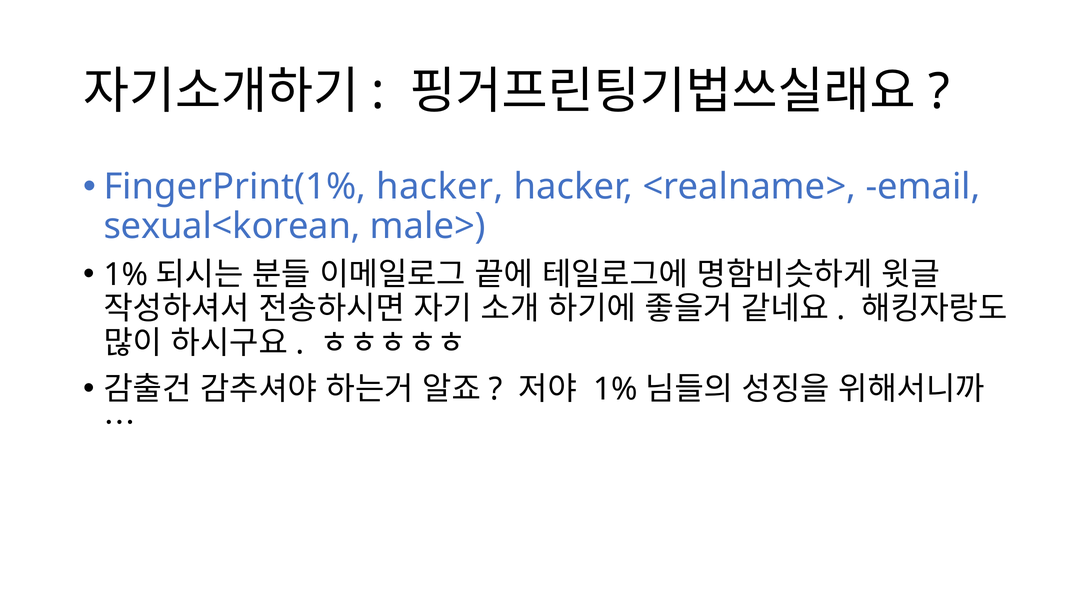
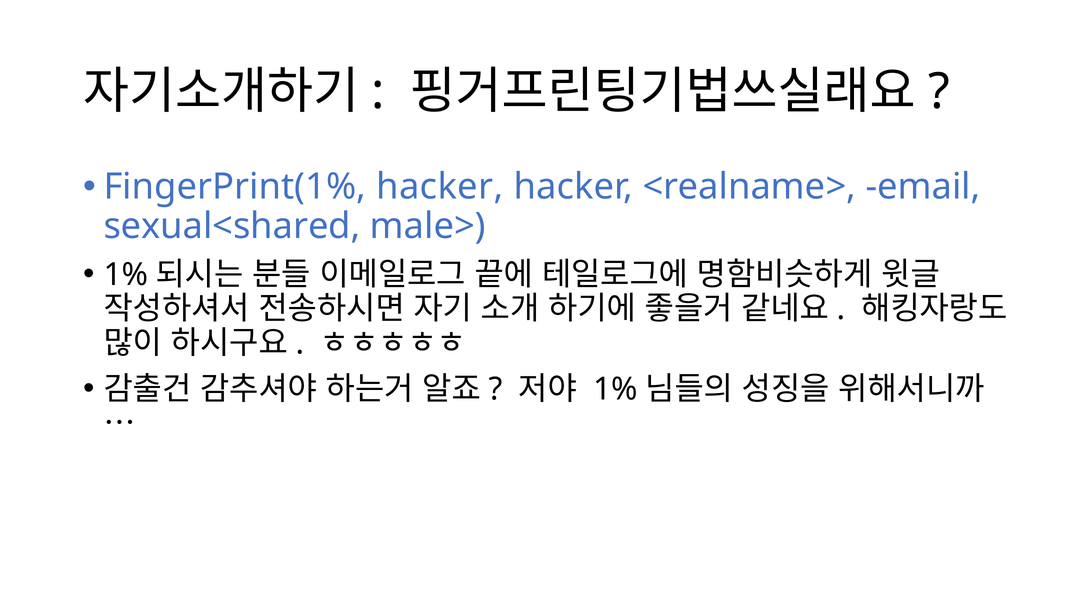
sexual<korean: sexual<korean -> sexual<shared
